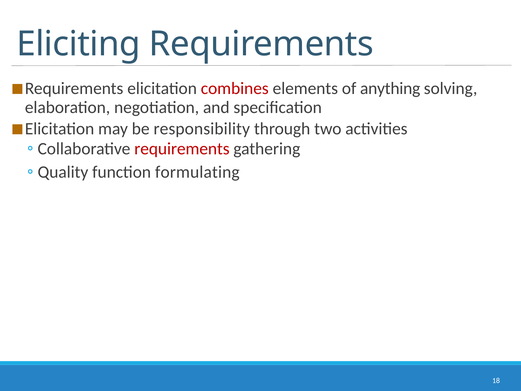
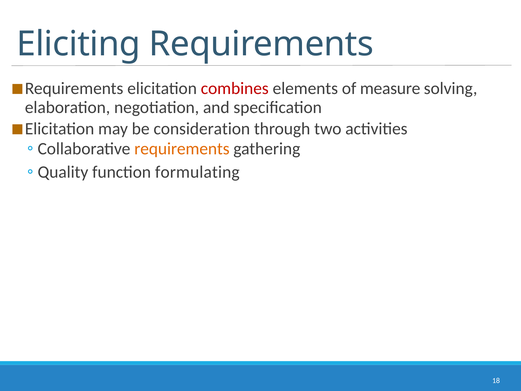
anything: anything -> measure
responsibility: responsibility -> consideration
requirements at (182, 149) colour: red -> orange
